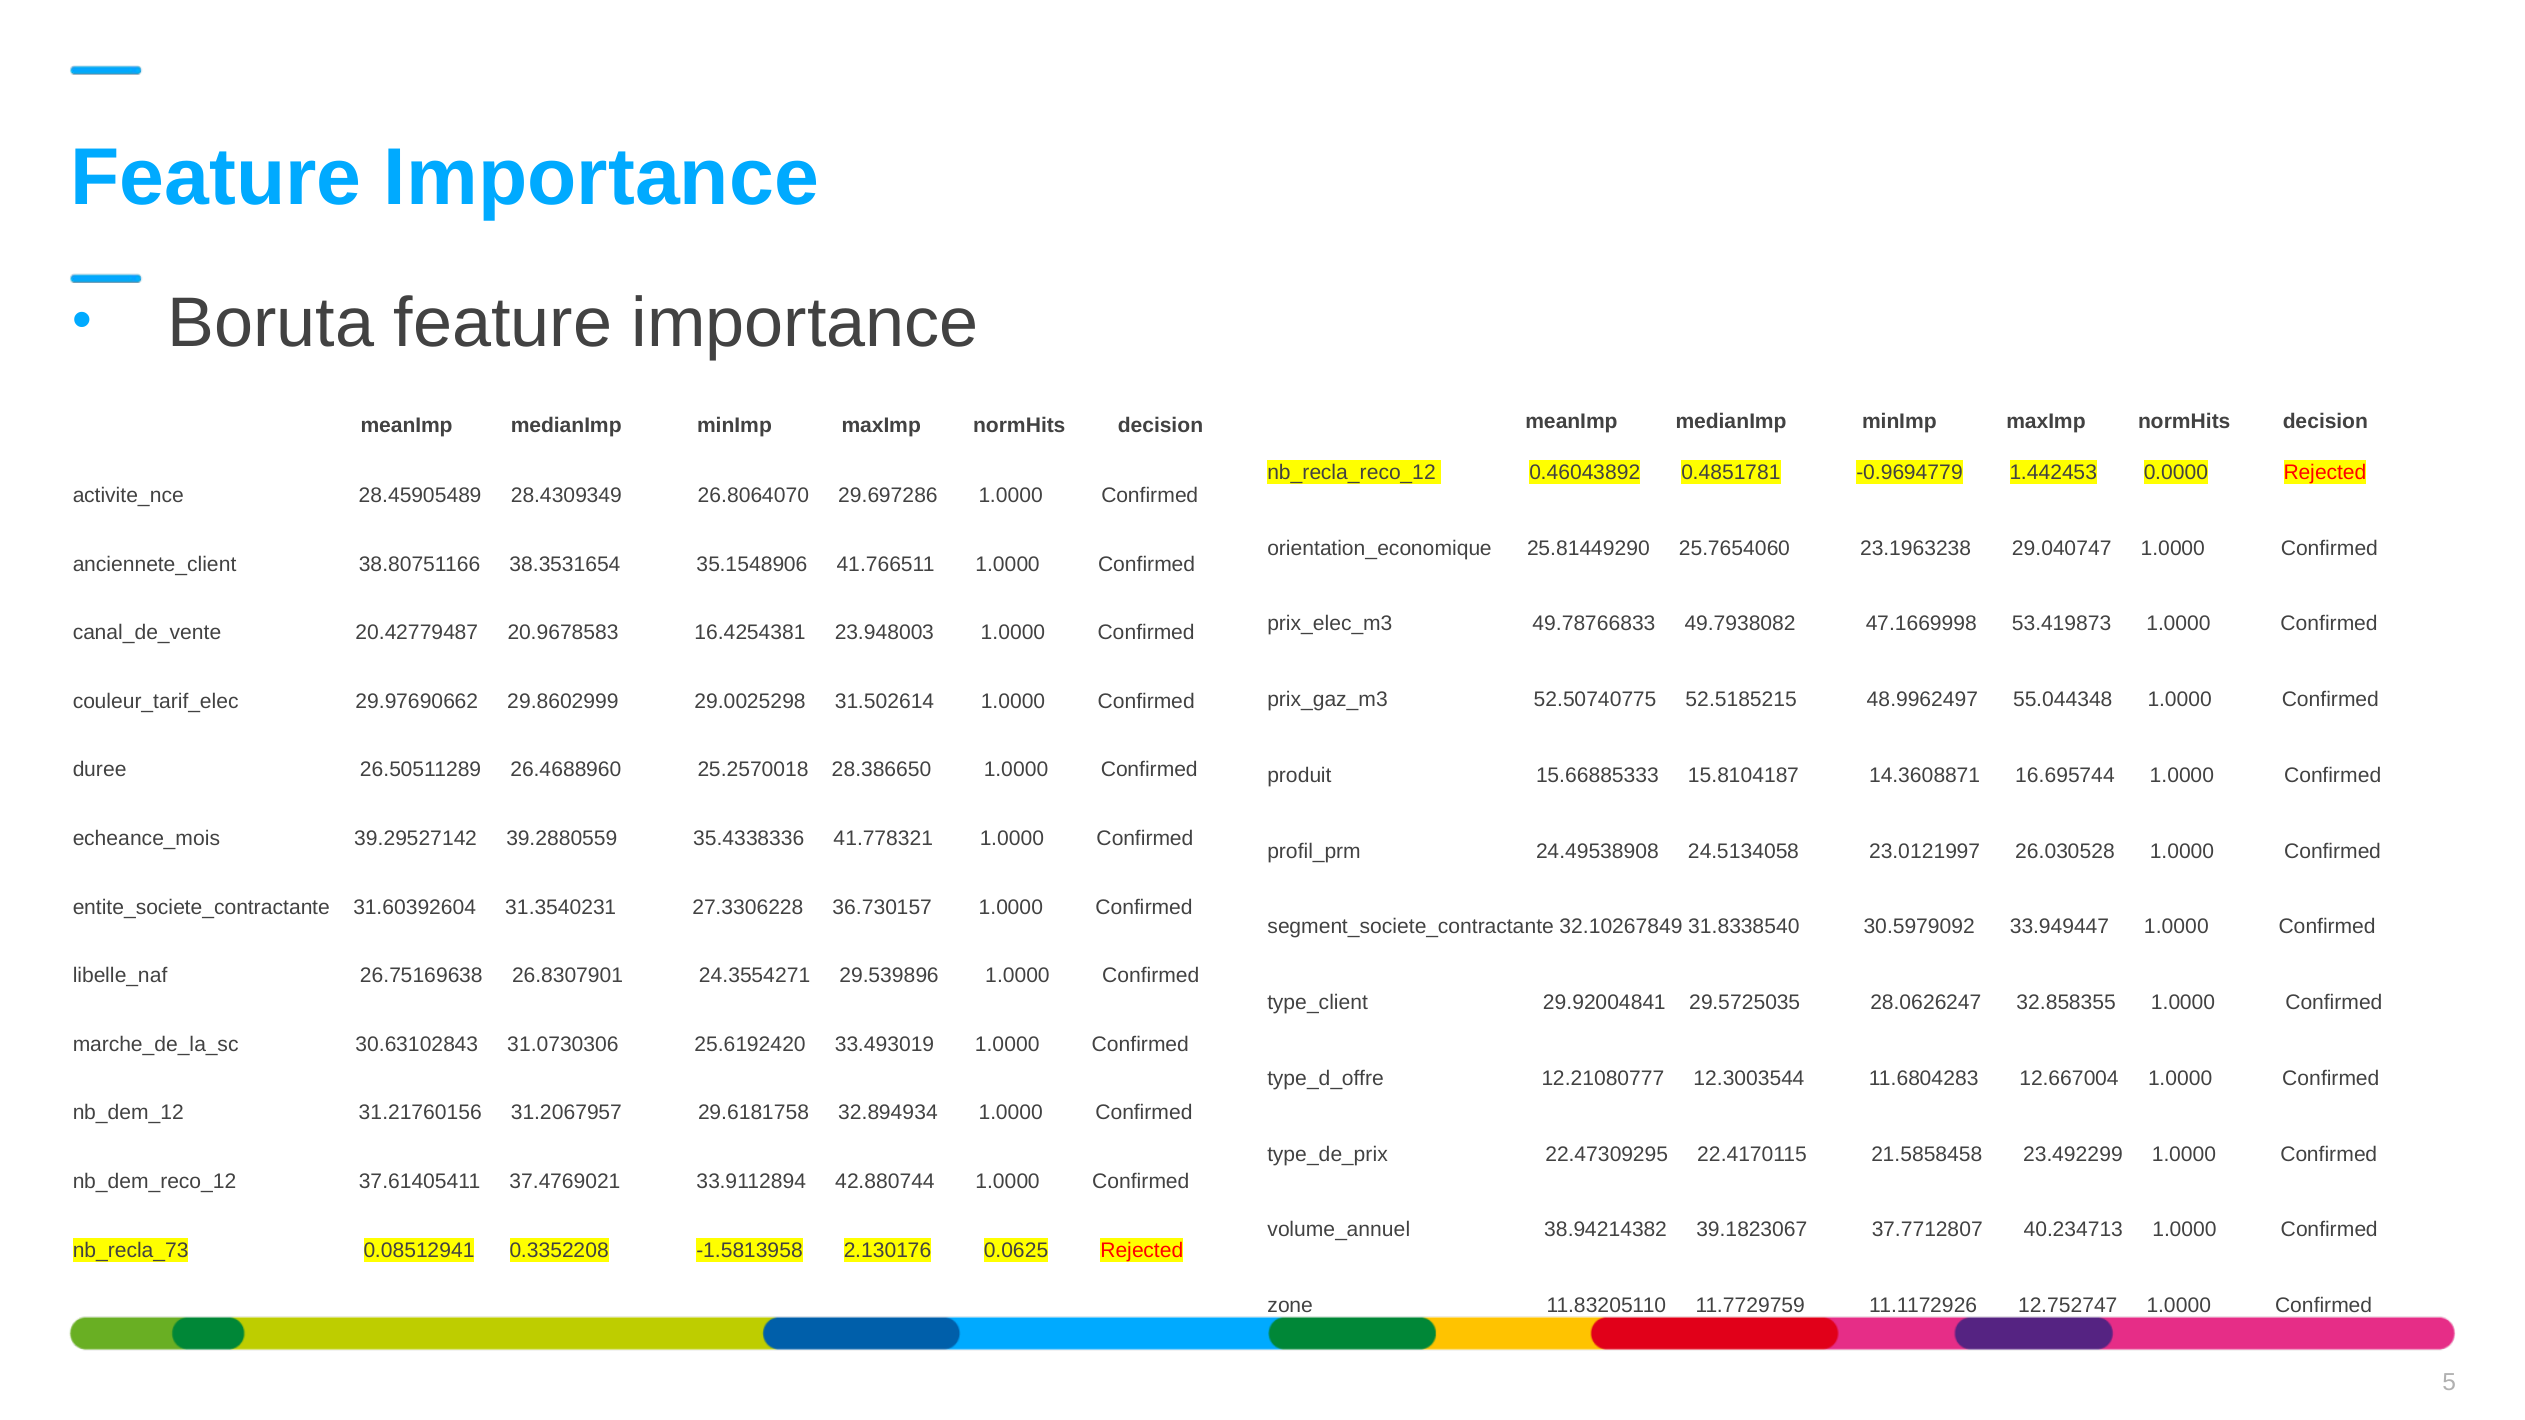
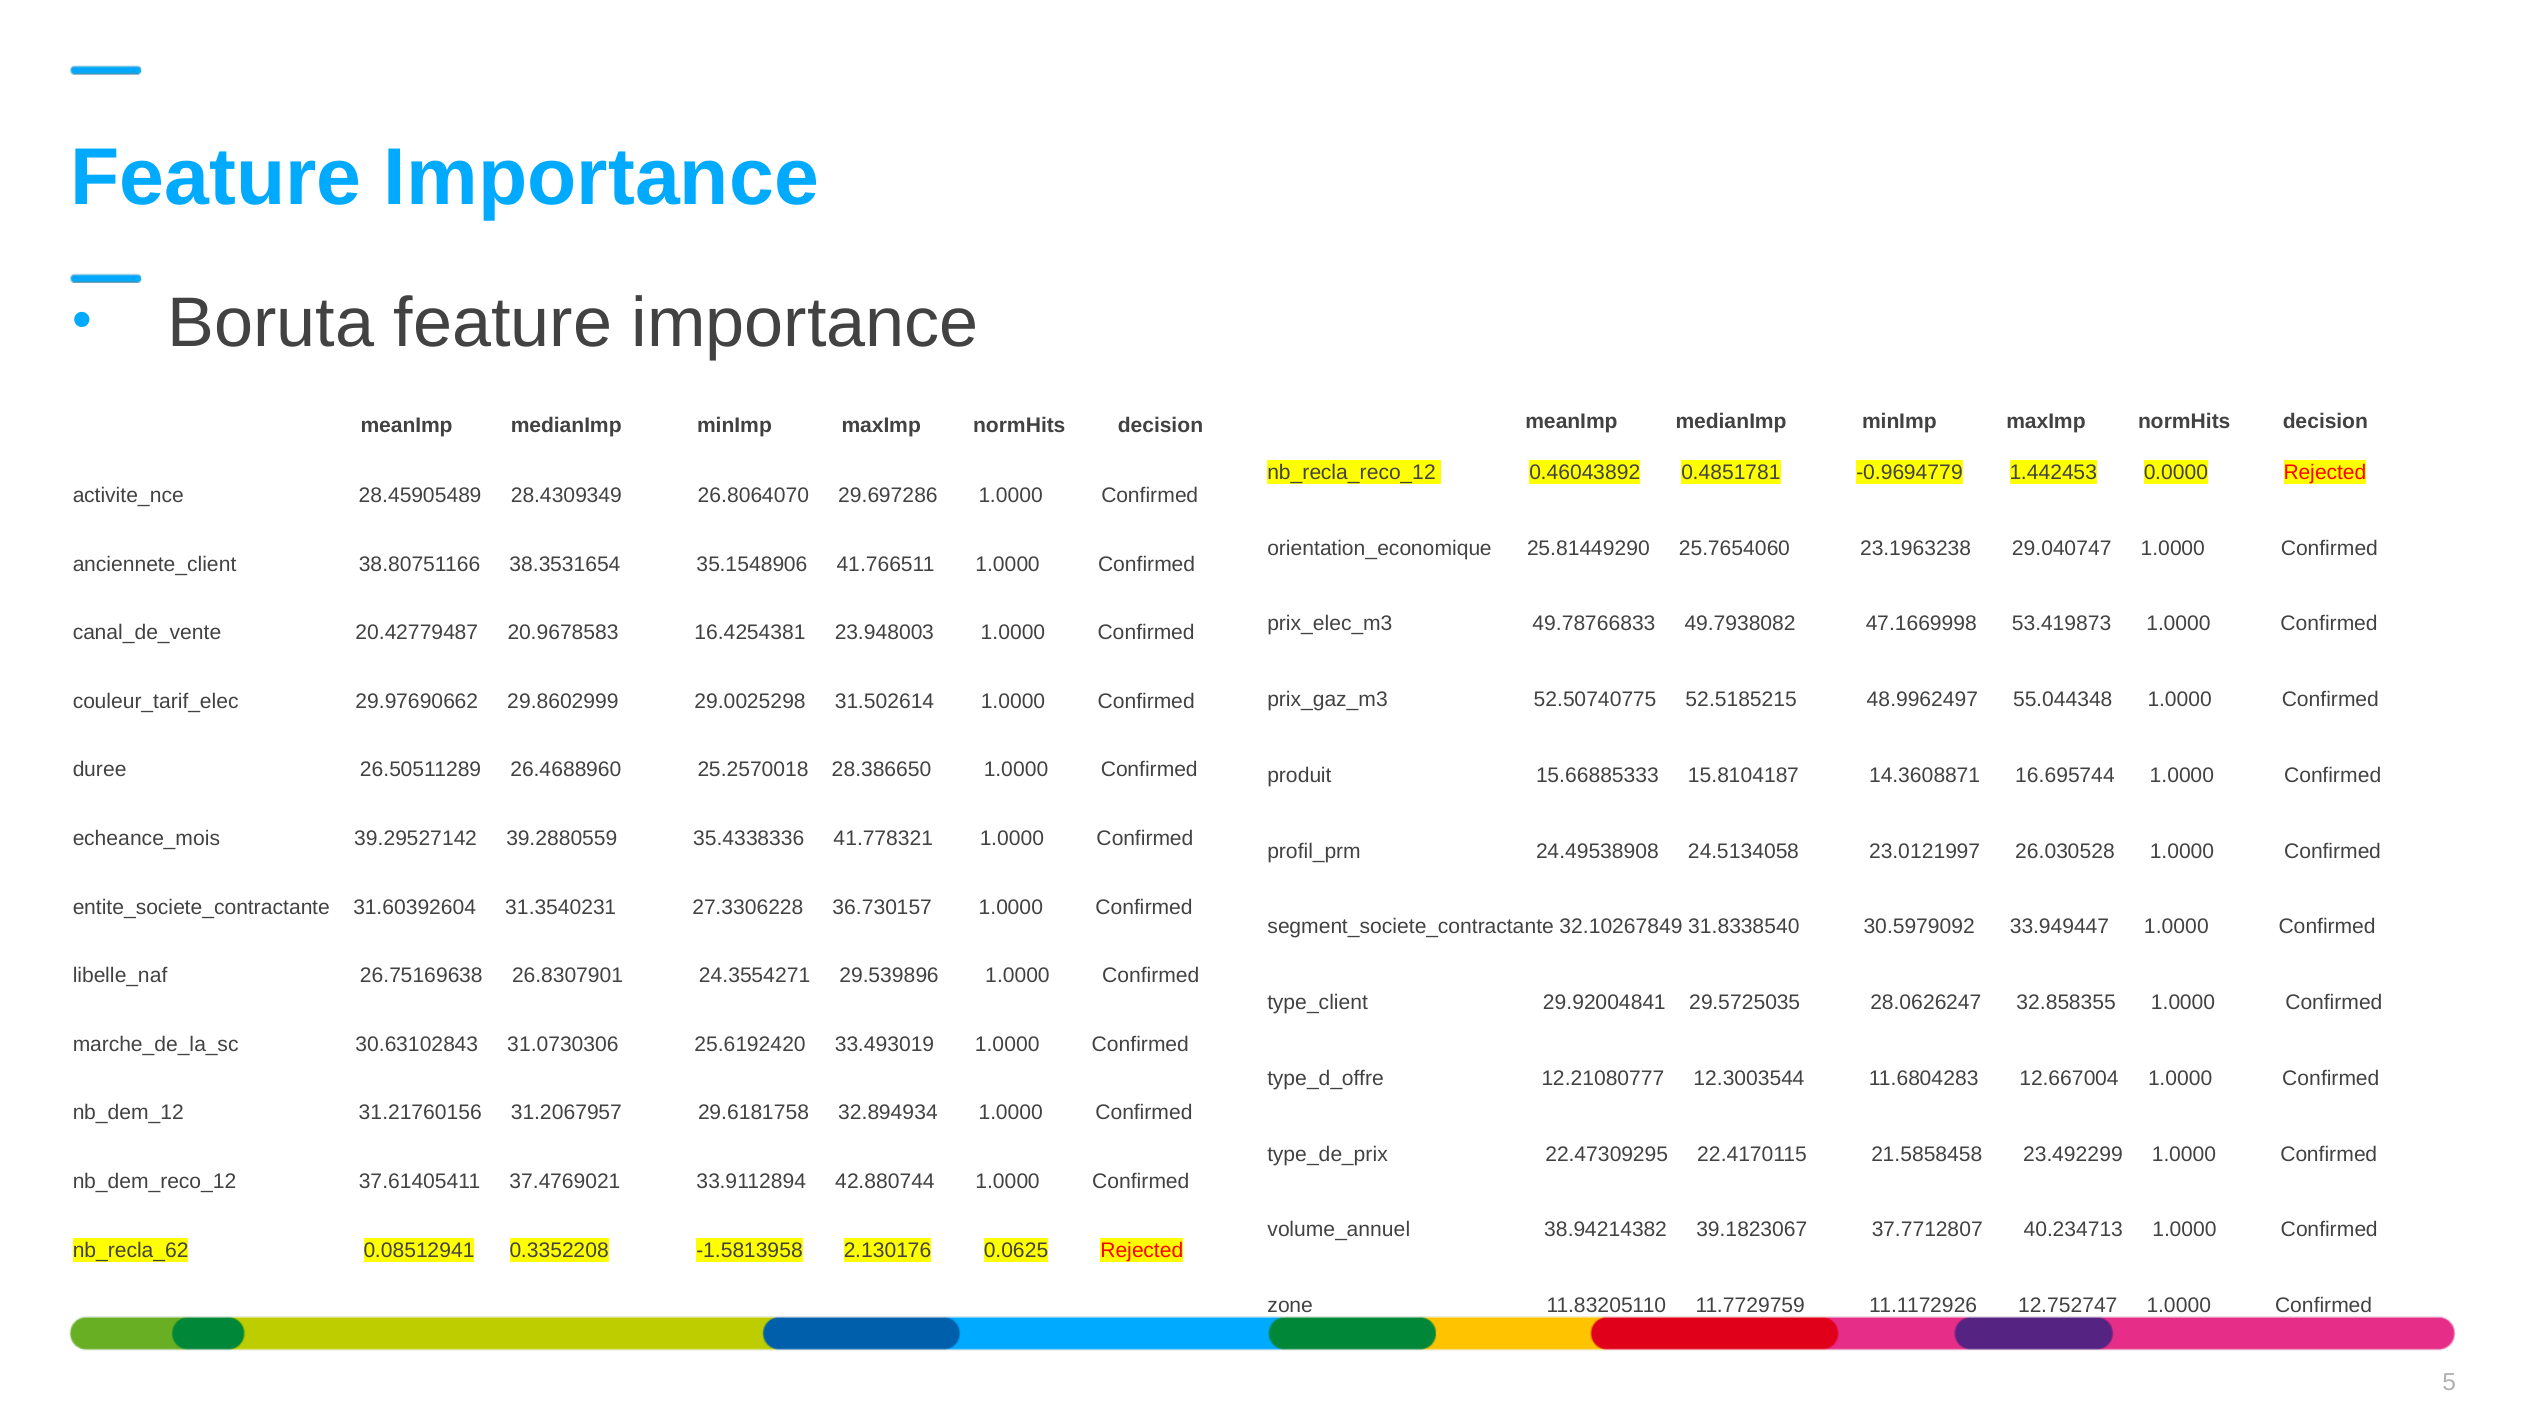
nb_recla_73: nb_recla_73 -> nb_recla_62
